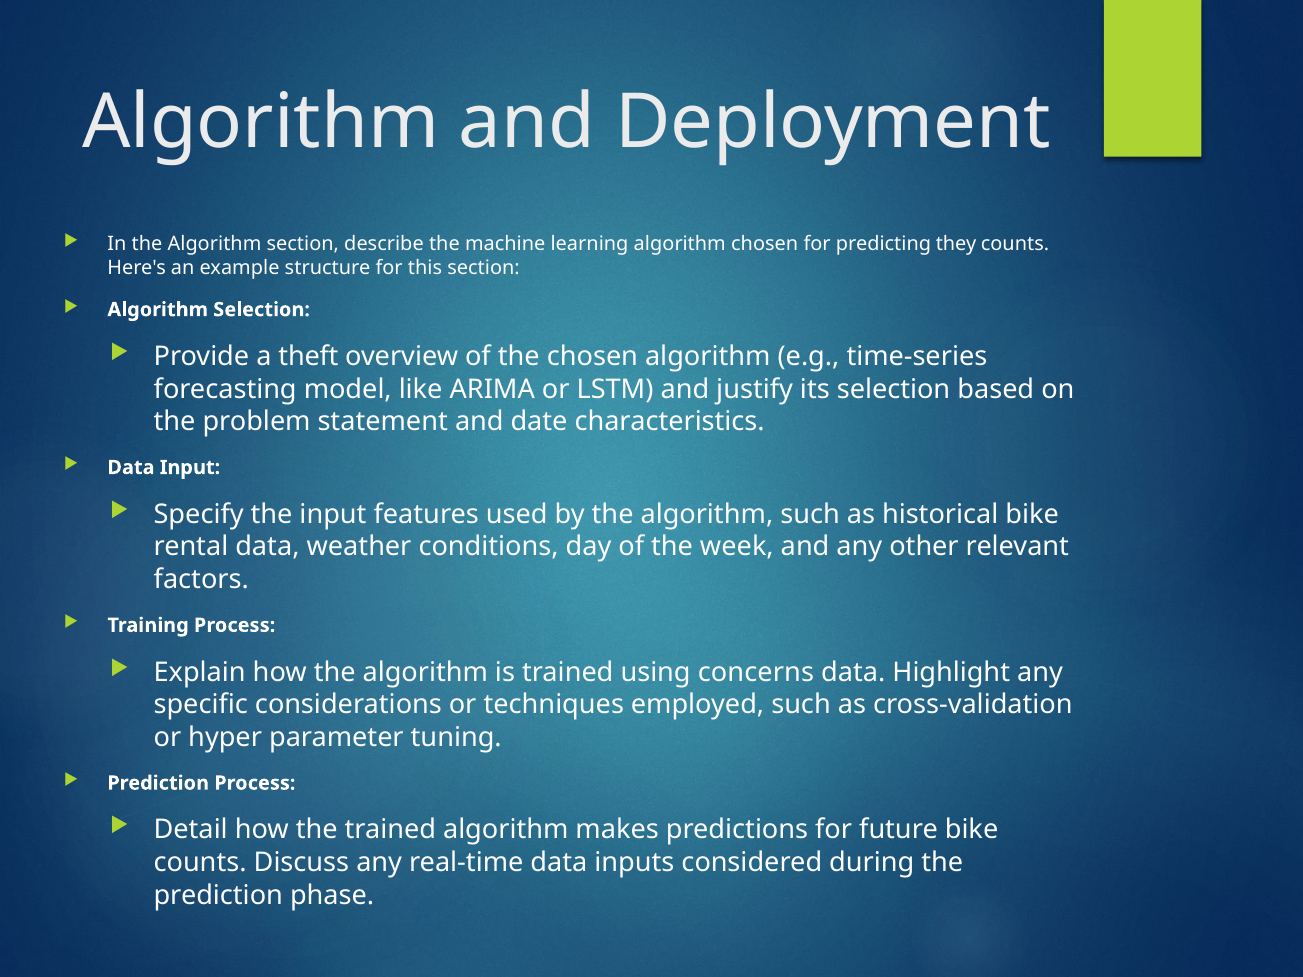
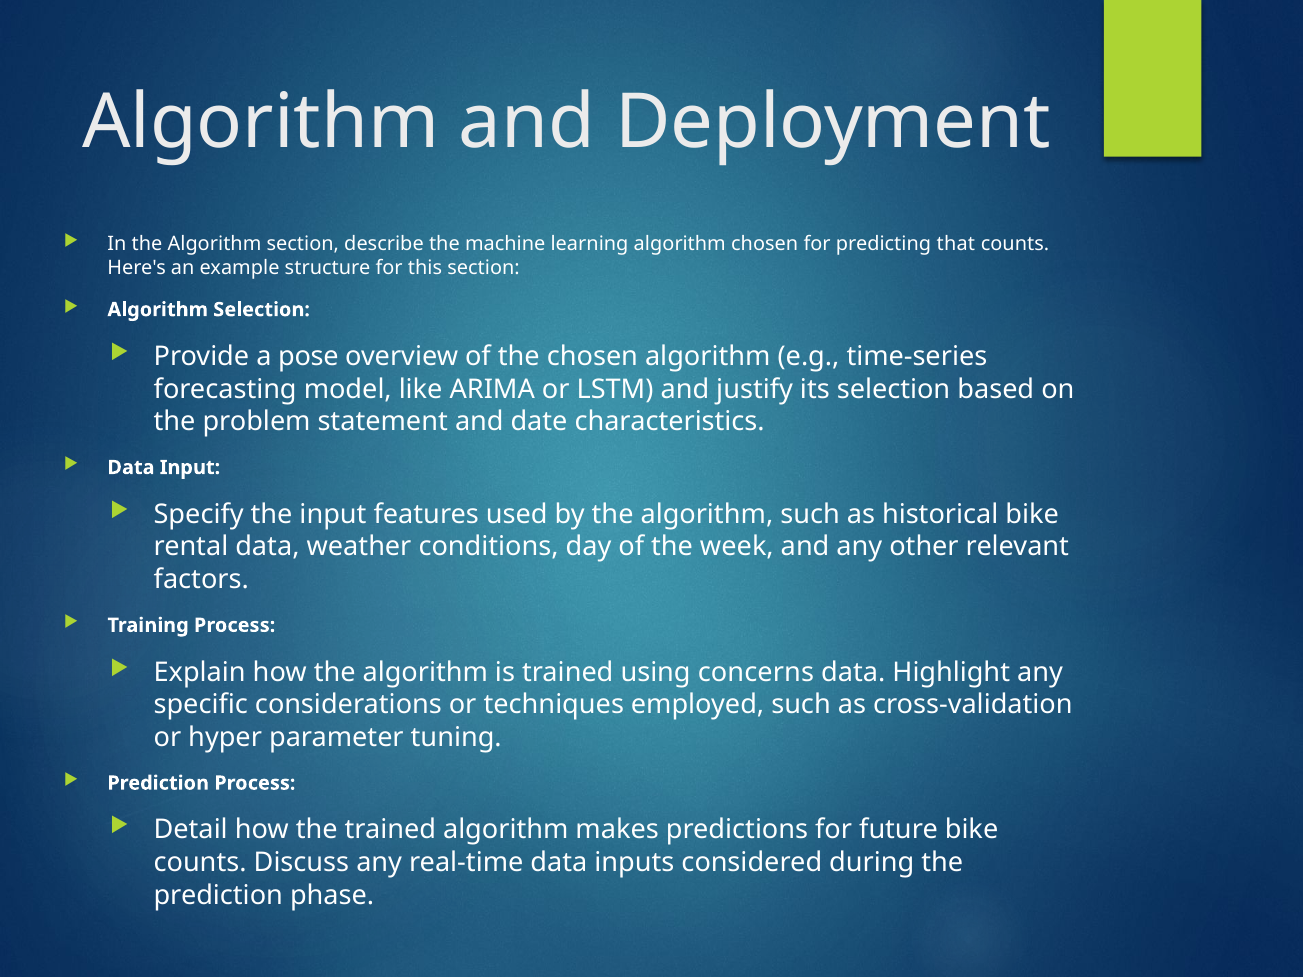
they: they -> that
theft: theft -> pose
